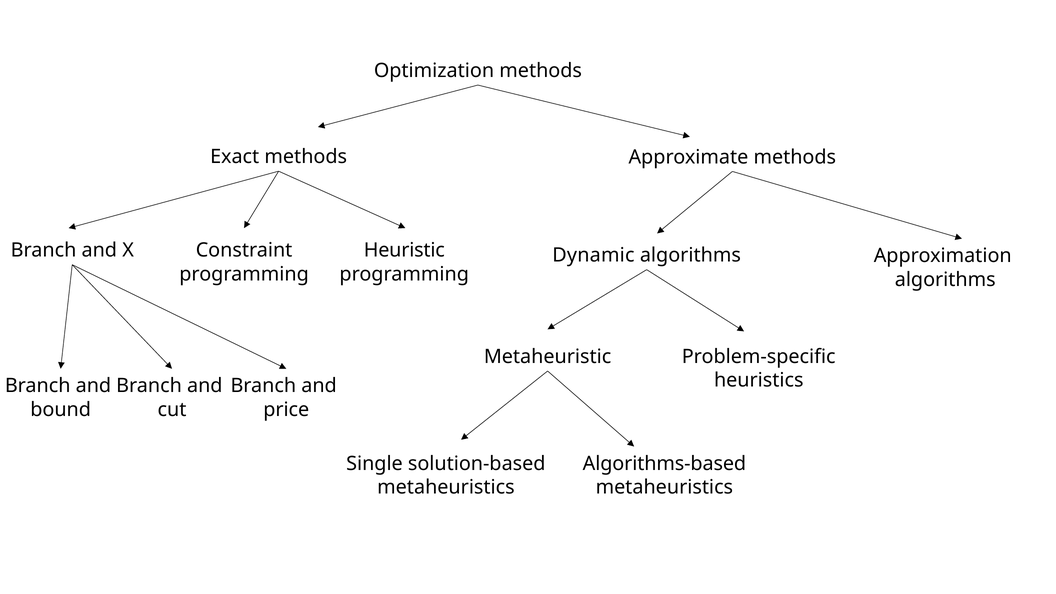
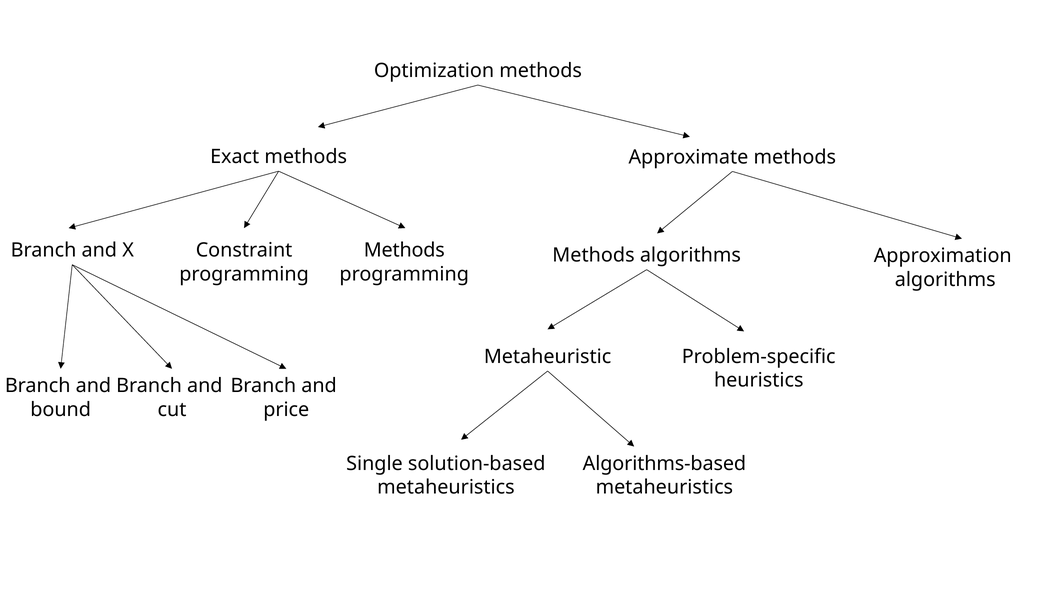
Heuristic at (404, 250): Heuristic -> Methods
Dynamic at (593, 255): Dynamic -> Methods
